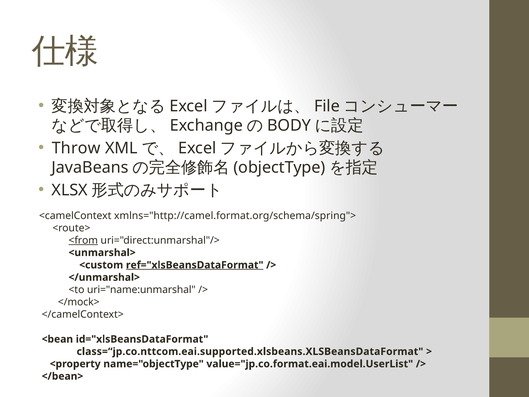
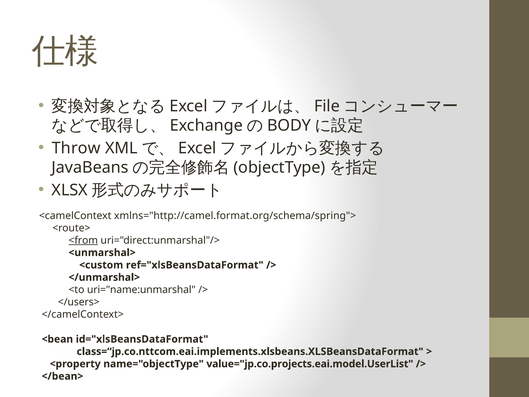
ref="xlsBeansDataFormat underline: present -> none
</mock>: </mock> -> </users>
class=“jp.co.nttcom.eai.supported.xlsbeans.XLSBeansDataFormat: class=“jp.co.nttcom.eai.supported.xlsbeans.XLSBeansDataFormat -> class=“jp.co.nttcom.eai.implements.xlsbeans.XLSBeansDataFormat
value="jp.co.format.eai.model.UserList: value="jp.co.format.eai.model.UserList -> value="jp.co.projects.eai.model.UserList
